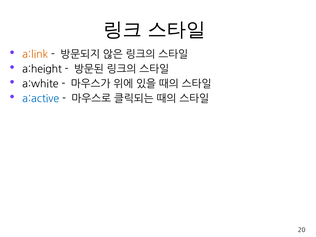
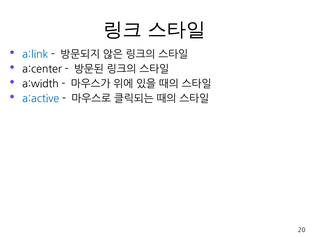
a:link colour: orange -> blue
a:height: a:height -> a:center
a:white: a:white -> a:width
